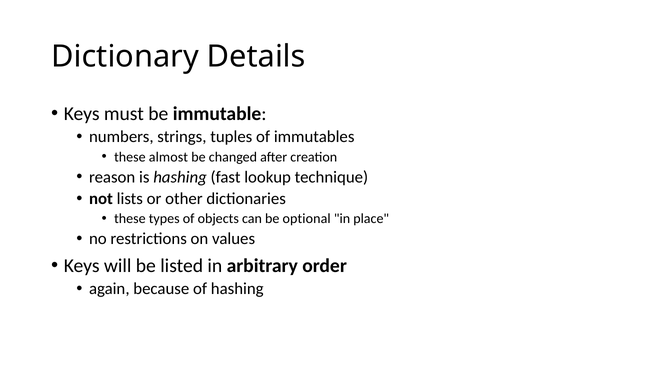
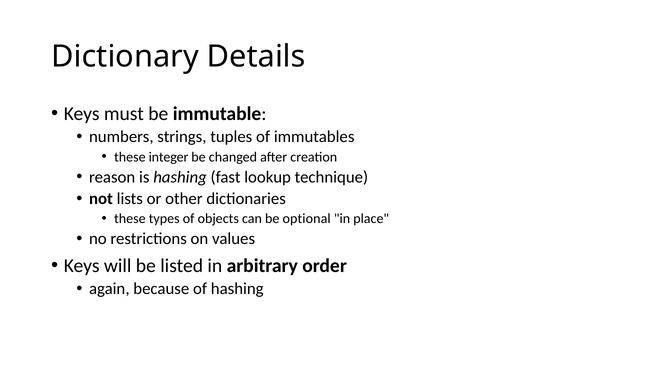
almost: almost -> integer
